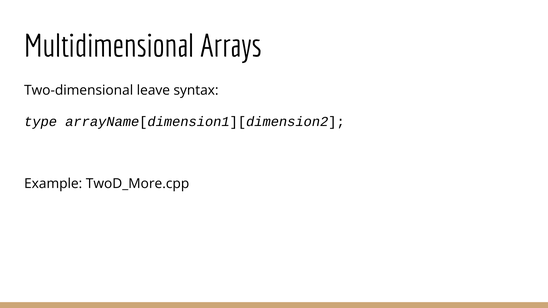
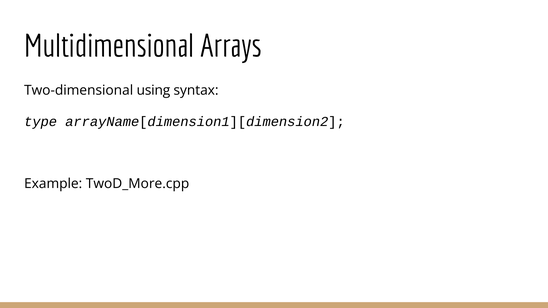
leave: leave -> using
